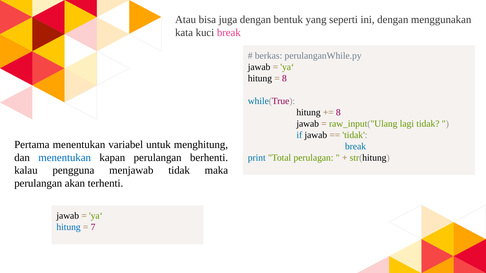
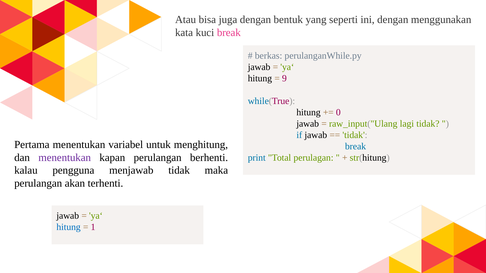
8 at (284, 78): 8 -> 9
8 at (338, 113): 8 -> 0
menentukan at (65, 158) colour: blue -> purple
7: 7 -> 1
